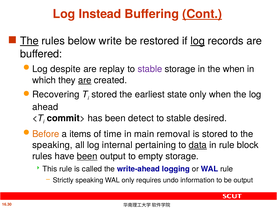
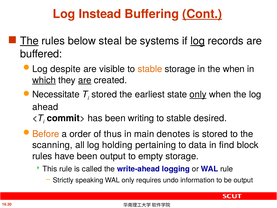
write: write -> steal
restored: restored -> systems
replay: replay -> visible
stable at (150, 69) colour: purple -> orange
which underline: none -> present
Recovering: Recovering -> Necessitate
only at (198, 94) underline: none -> present
detect: detect -> writing
items: items -> order
time: time -> thus
removal: removal -> denotes
speaking at (52, 145): speaking -> scanning
internal: internal -> holding
data underline: present -> none
in rule: rule -> find
been at (87, 156) underline: present -> none
